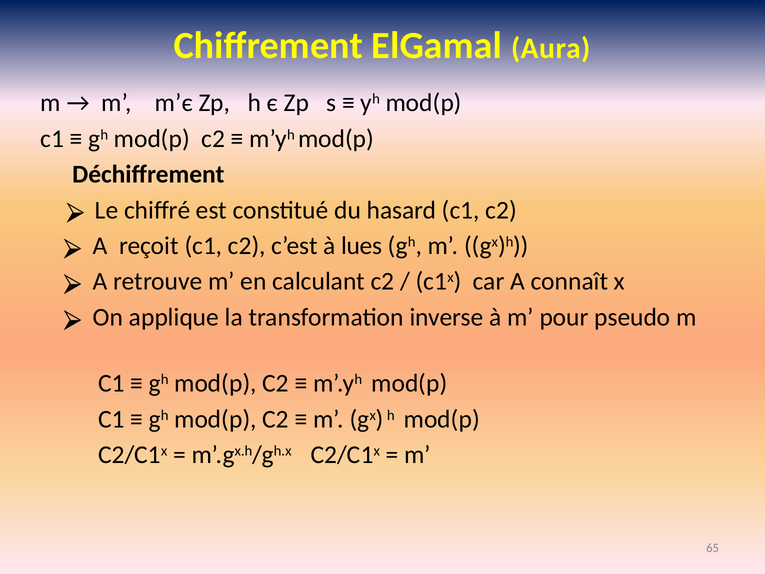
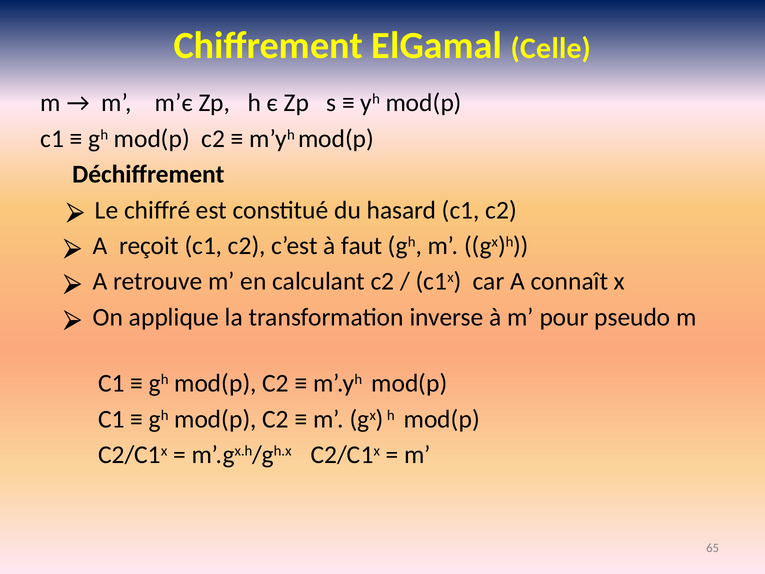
Aura: Aura -> Celle
lues: lues -> faut
